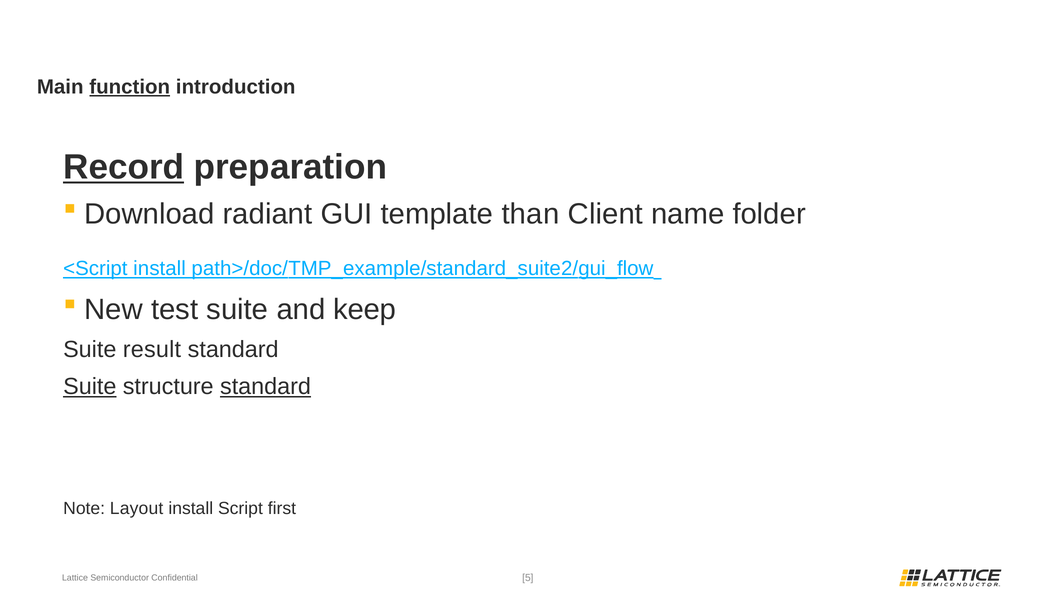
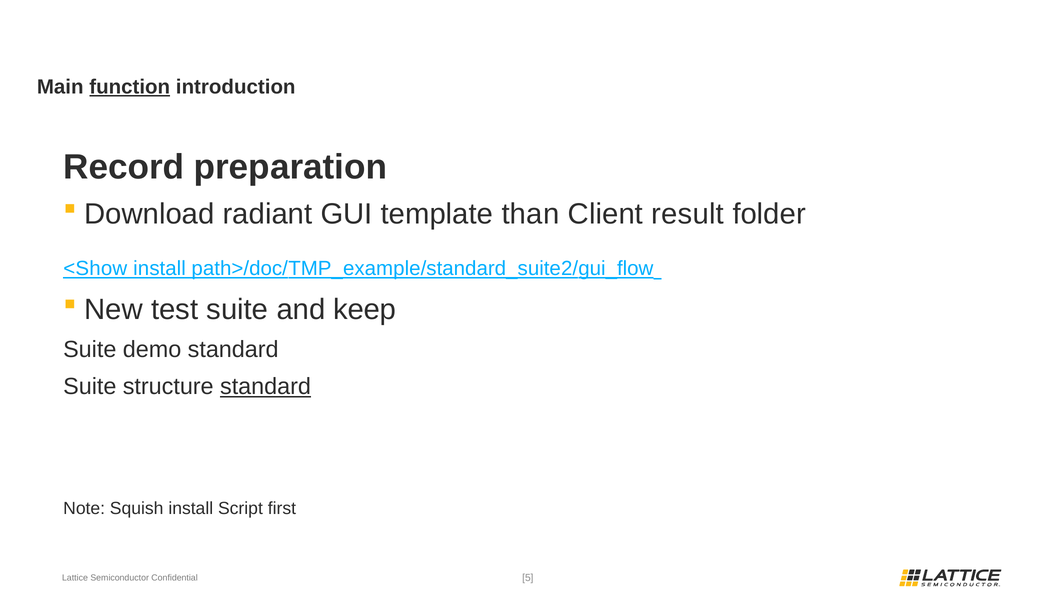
Record underline: present -> none
name: name -> result
<Script: <Script -> <Show
result: result -> demo
Suite at (90, 386) underline: present -> none
Layout: Layout -> Squish
